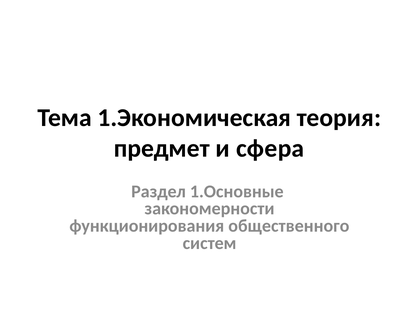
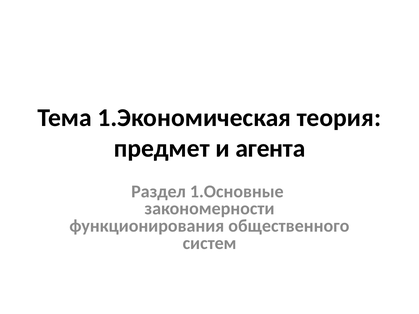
сфера: сфера -> агента
